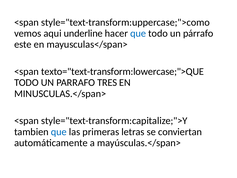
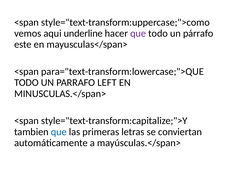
que at (138, 33) colour: blue -> purple
texto="text-transform:lowercase;">QUE: texto="text-transform:lowercase;">QUE -> para="text-transform:lowercase;">QUE
TRES: TRES -> LEFT
